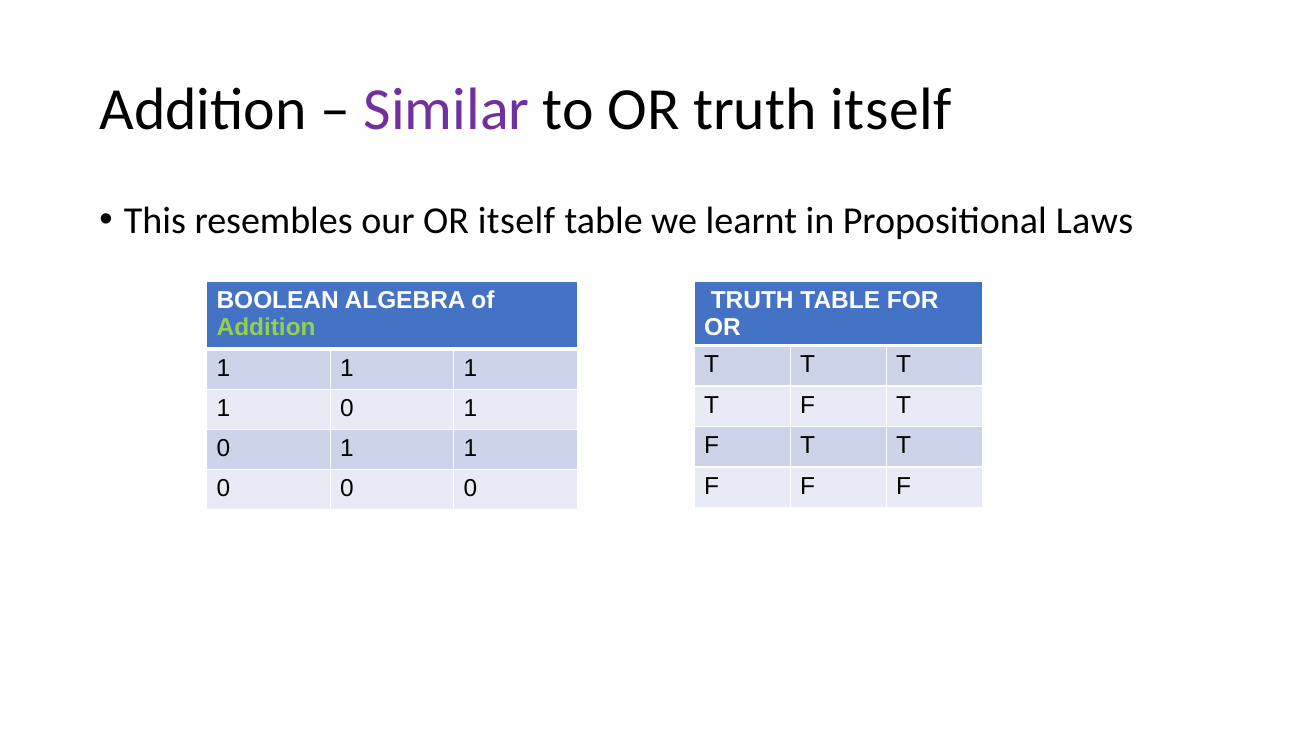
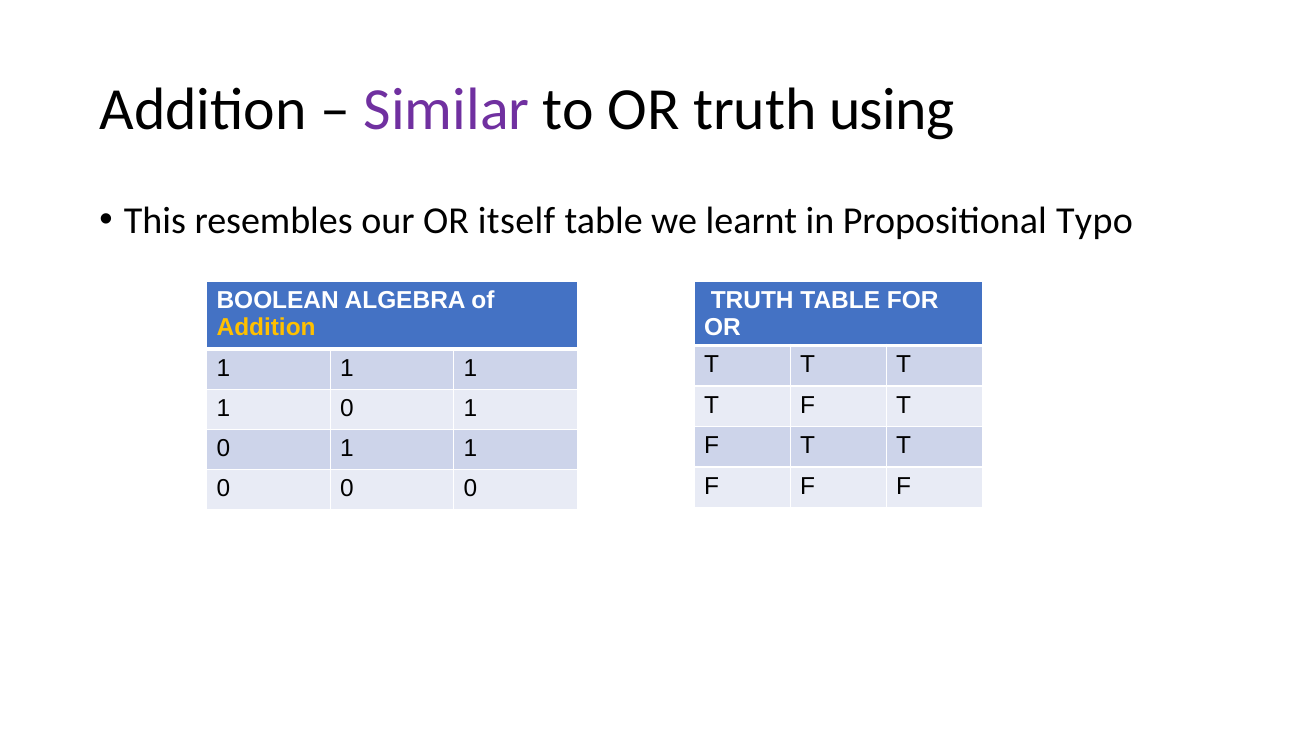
truth itself: itself -> using
Laws: Laws -> Typo
Addition at (266, 327) colour: light green -> yellow
